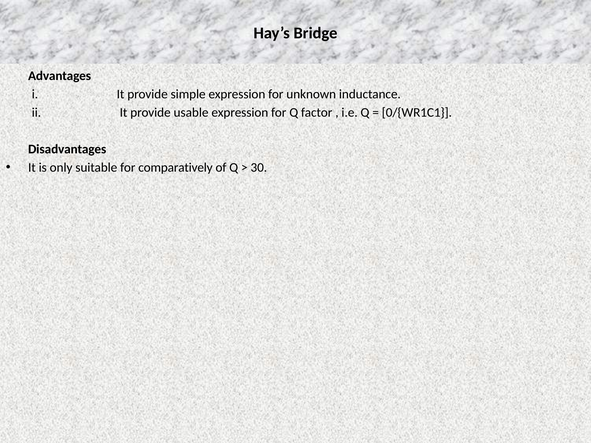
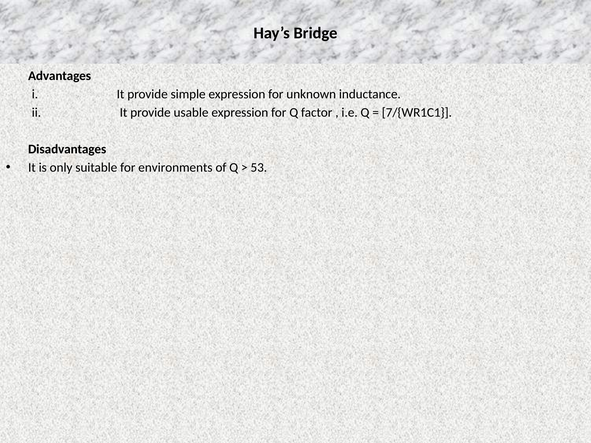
0/{WR1C1: 0/{WR1C1 -> 7/{WR1C1
comparatively: comparatively -> environments
30: 30 -> 53
